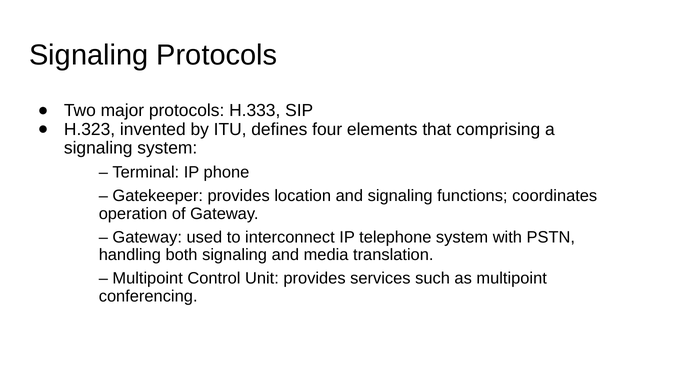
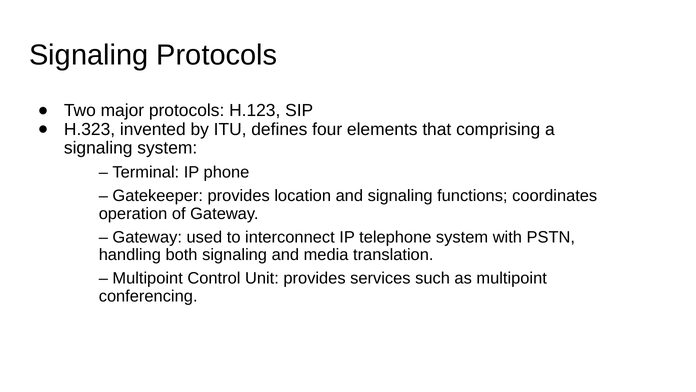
H.333: H.333 -> H.123
